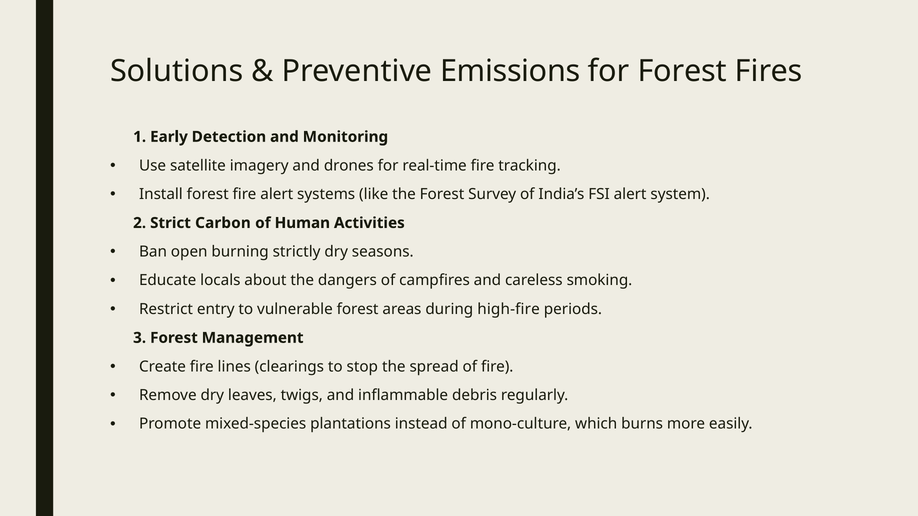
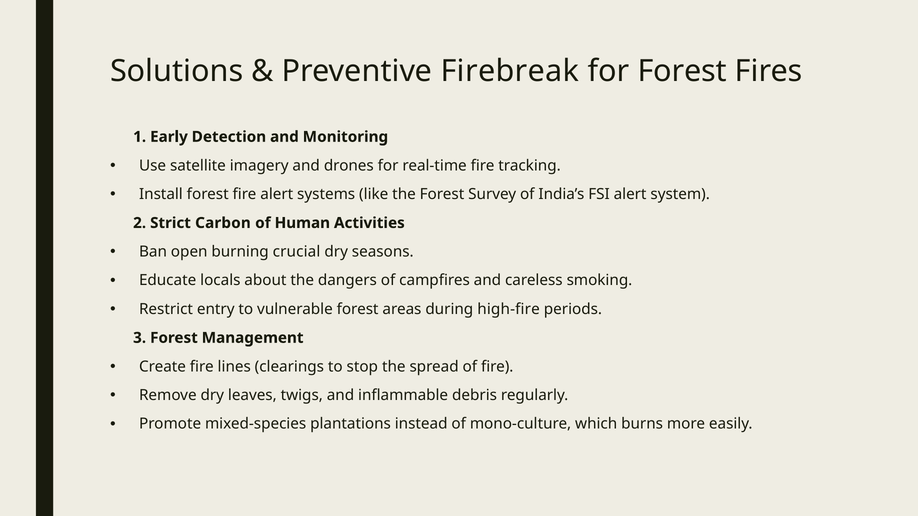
Emissions: Emissions -> Firebreak
strictly: strictly -> crucial
